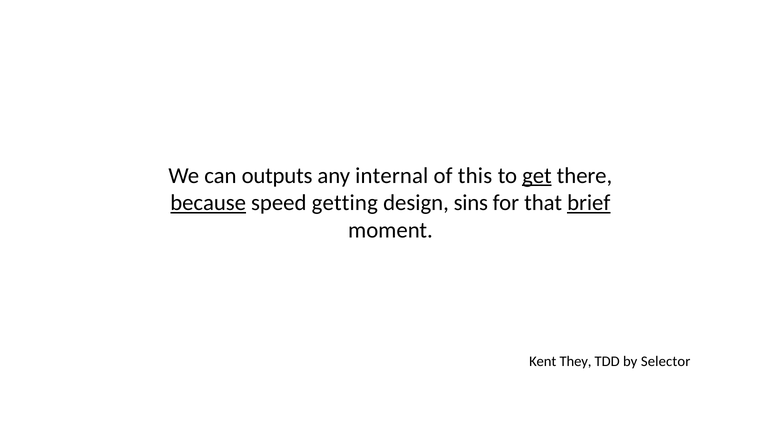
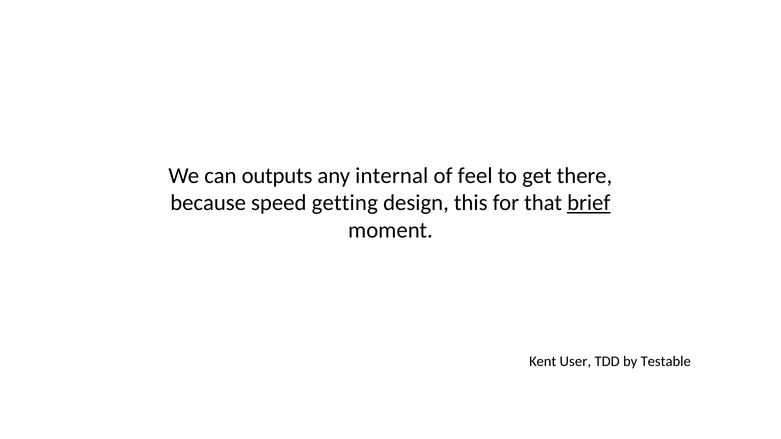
this: this -> feel
get underline: present -> none
because underline: present -> none
sins: sins -> this
They: They -> User
Selector: Selector -> Testable
